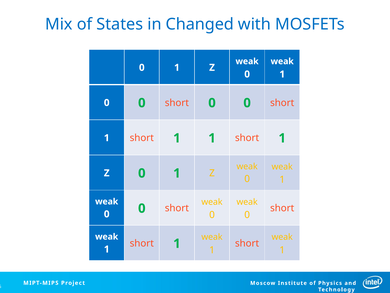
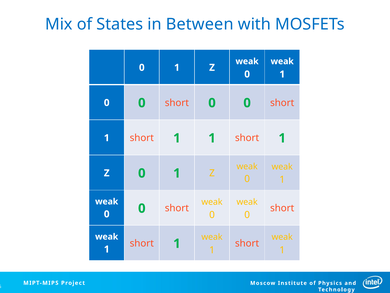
Changed: Changed -> Between
